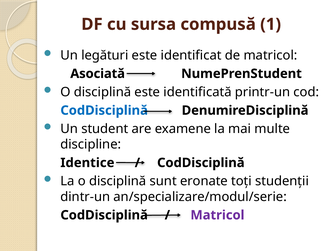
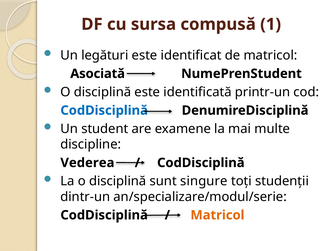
Identice: Identice -> Vederea
eronate: eronate -> singure
Matricol at (217, 215) colour: purple -> orange
